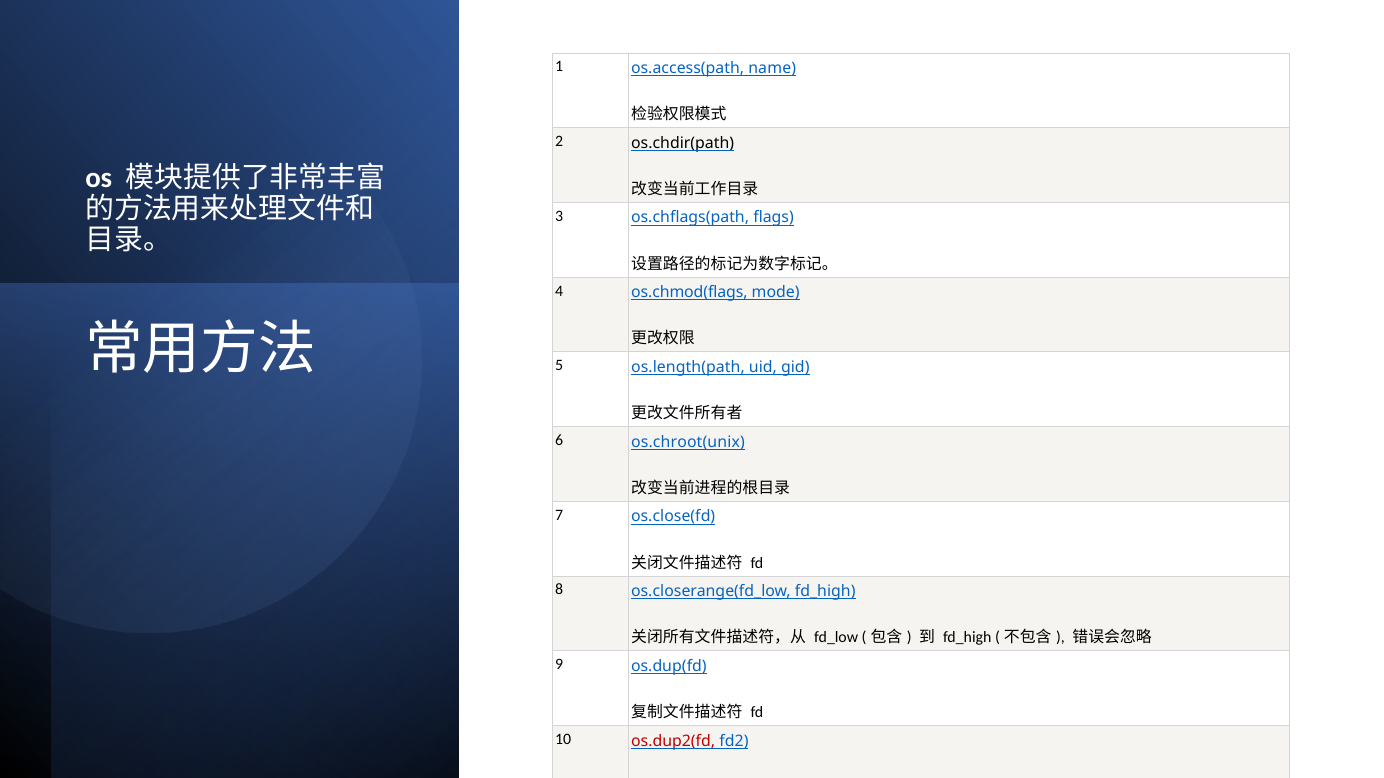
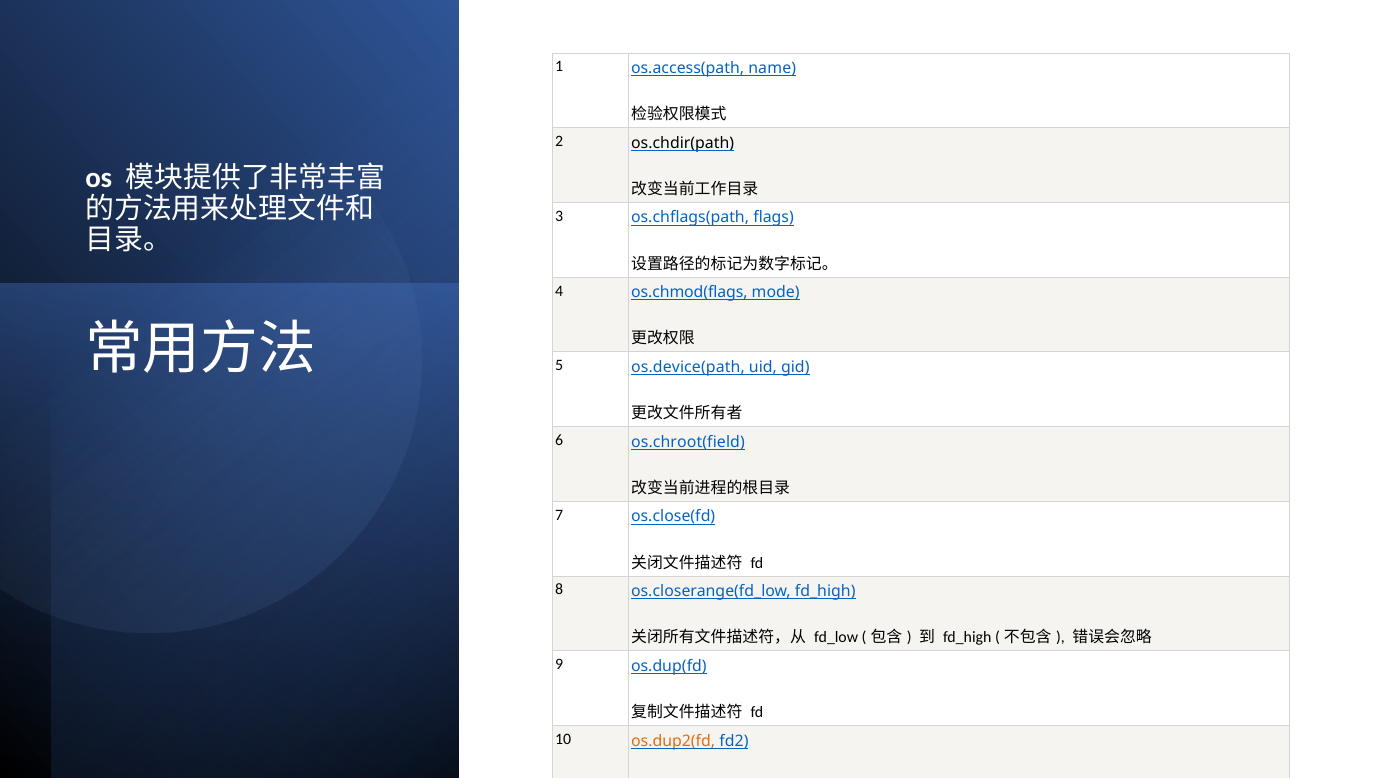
os.length(path: os.length(path -> os.device(path
os.chroot(unix: os.chroot(unix -> os.chroot(field
os.dup2(fd colour: red -> orange
